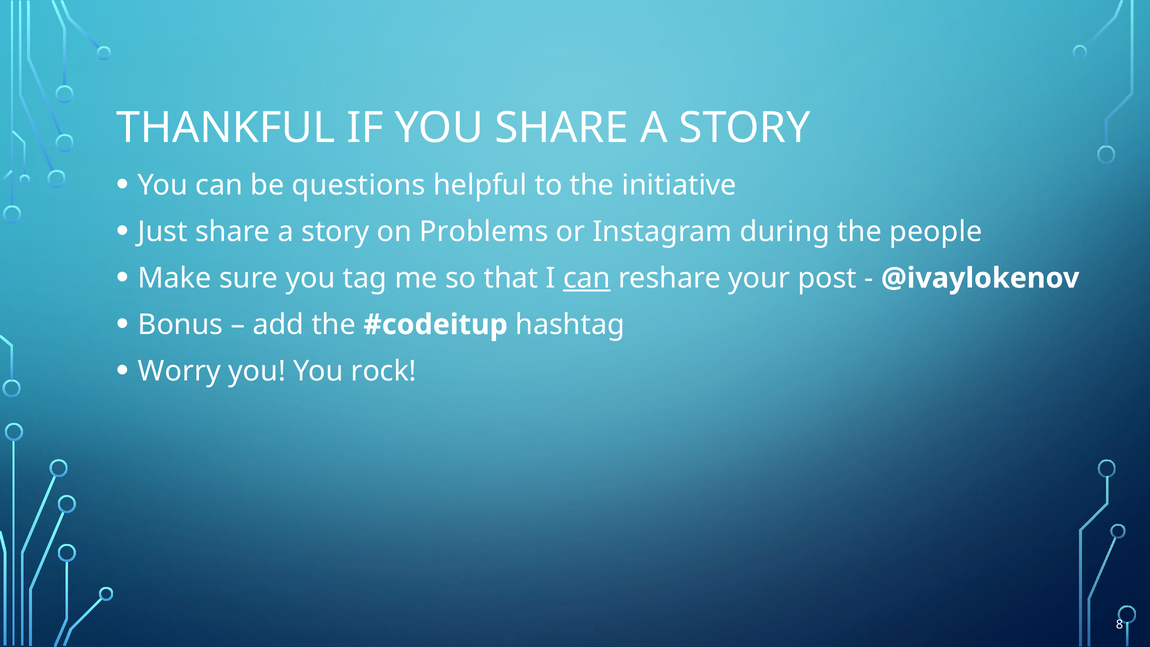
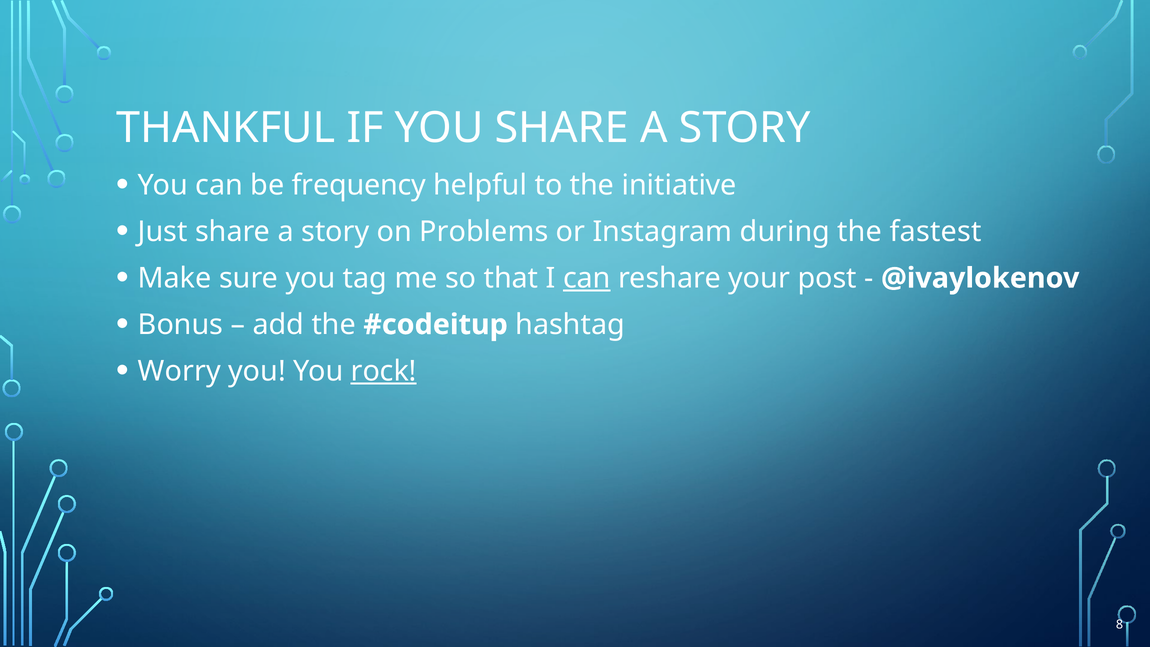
questions: questions -> frequency
people: people -> fastest
rock underline: none -> present
